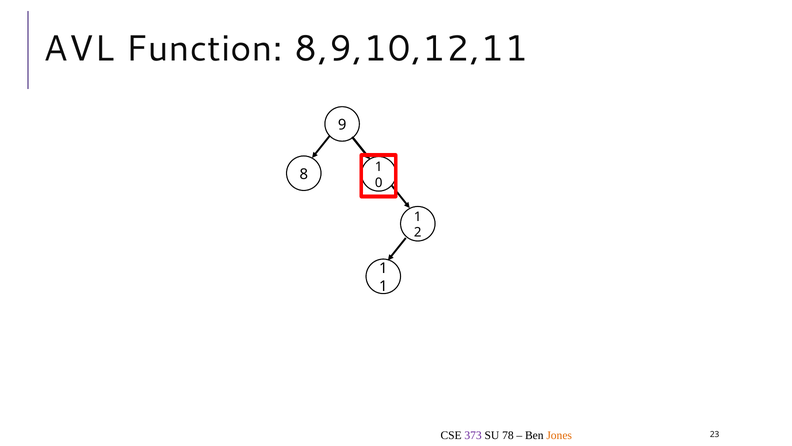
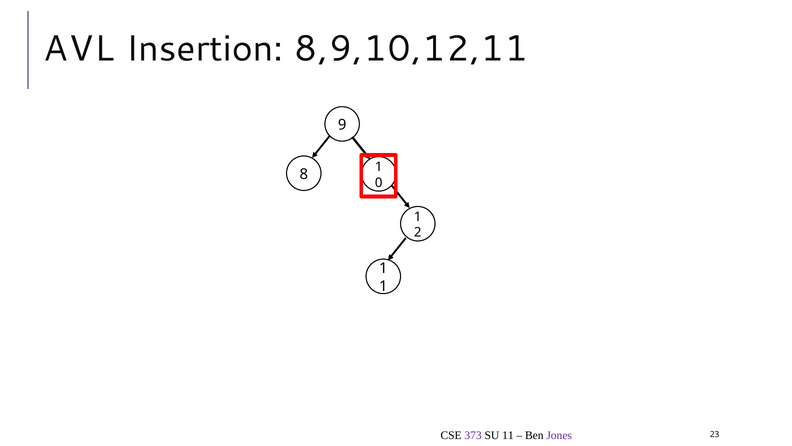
Function: Function -> Insertion
78: 78 -> 11
Jones colour: orange -> purple
